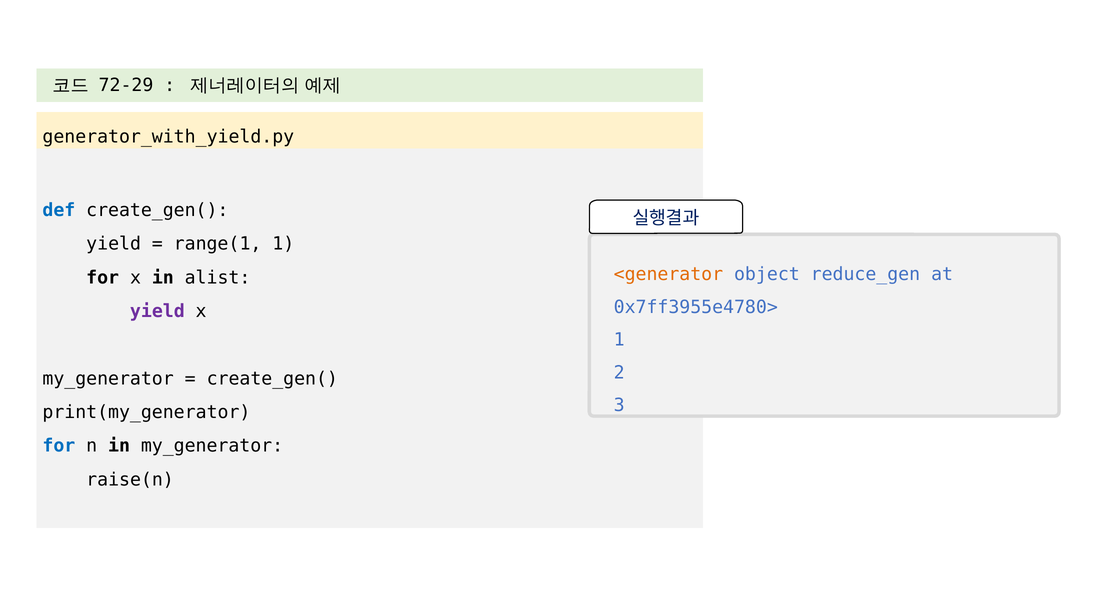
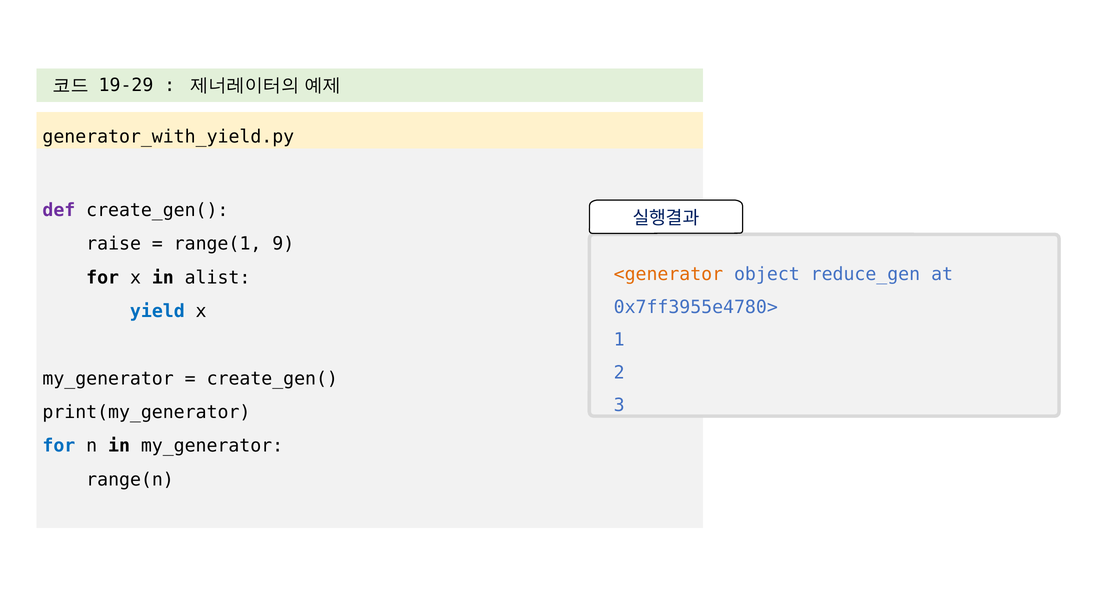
72-29: 72-29 -> 19-29
def colour: blue -> purple
yield at (114, 244): yield -> raise
range(1 1: 1 -> 9
yield at (157, 311) colour: purple -> blue
raise(n: raise(n -> range(n
